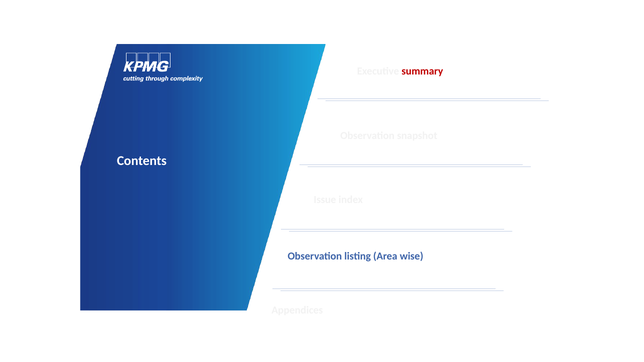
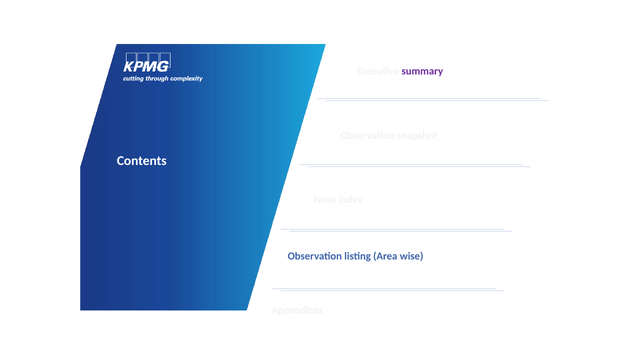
summary colour: red -> purple
